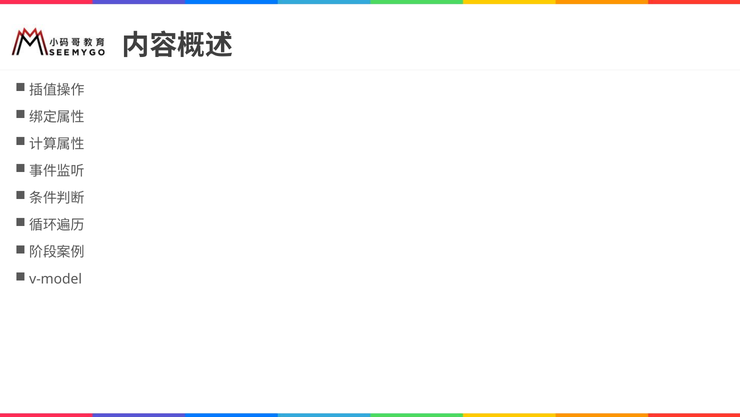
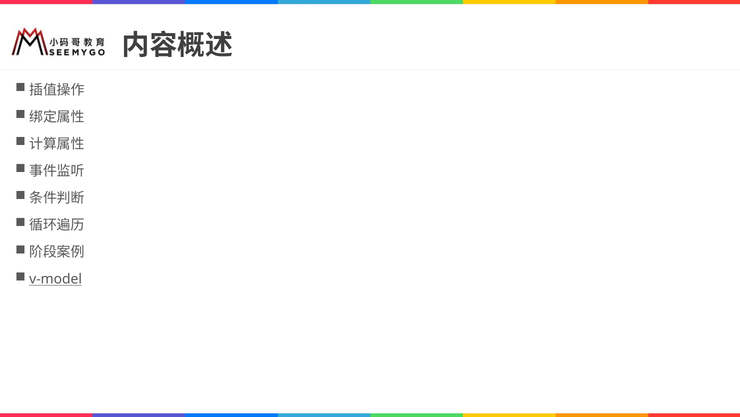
v-model underline: none -> present
